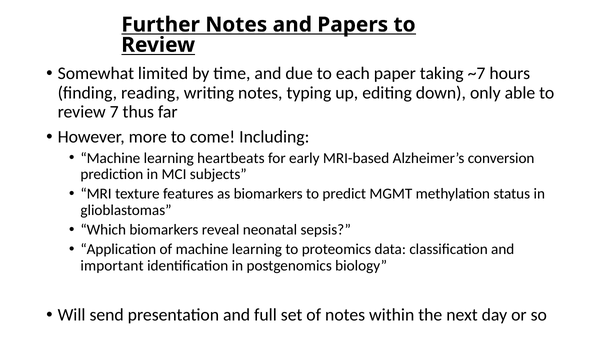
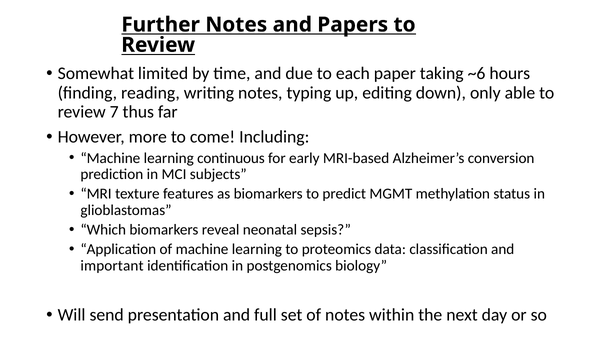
~7: ~7 -> ~6
heartbeats: heartbeats -> continuous
